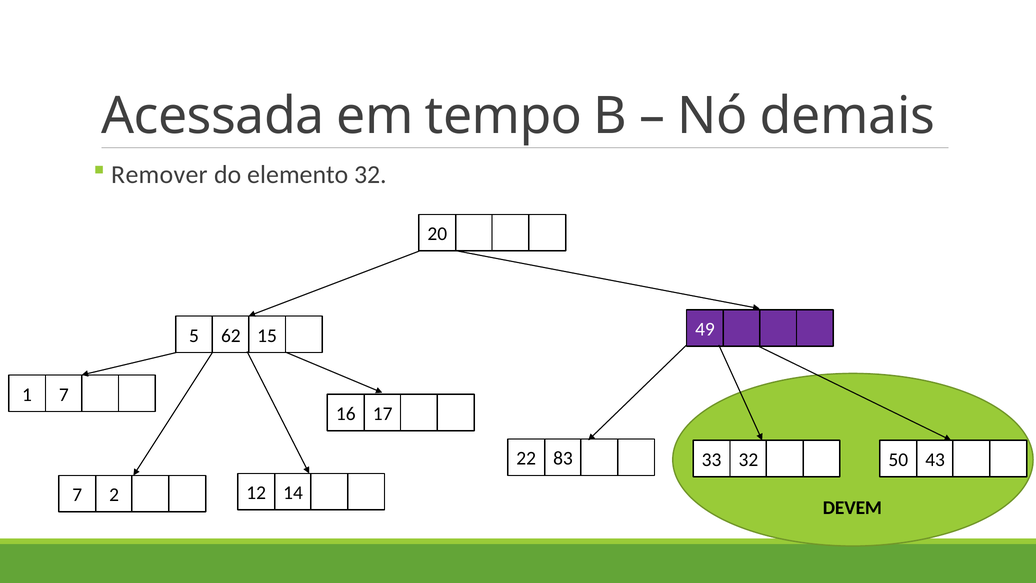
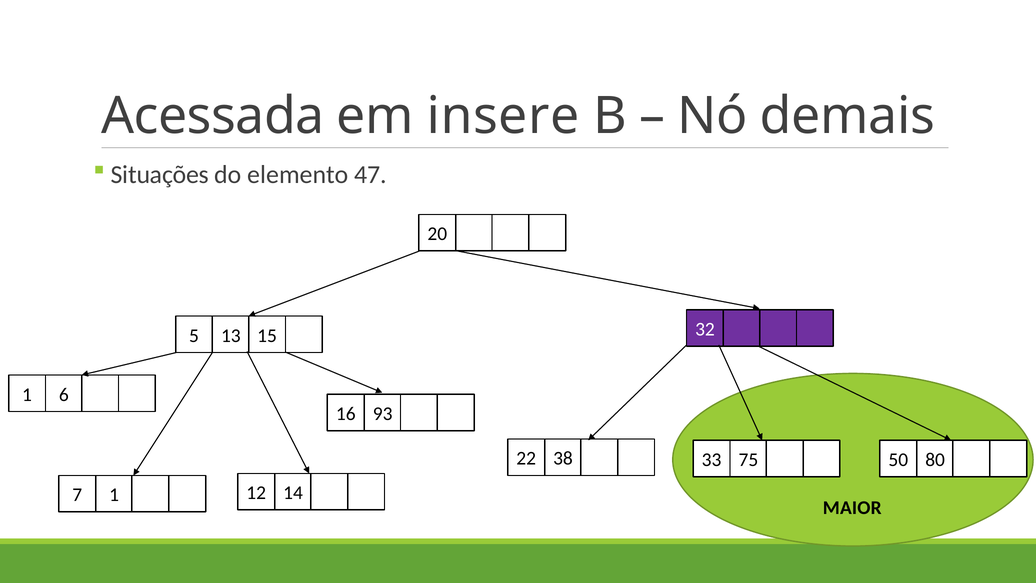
tempo: tempo -> insere
Remover: Remover -> Situações
elemento 32: 32 -> 47
62: 62 -> 13
49: 49 -> 32
1 7: 7 -> 6
17: 17 -> 93
83: 83 -> 38
33 32: 32 -> 75
43: 43 -> 80
7 2: 2 -> 1
DEVEM: DEVEM -> MAIOR
